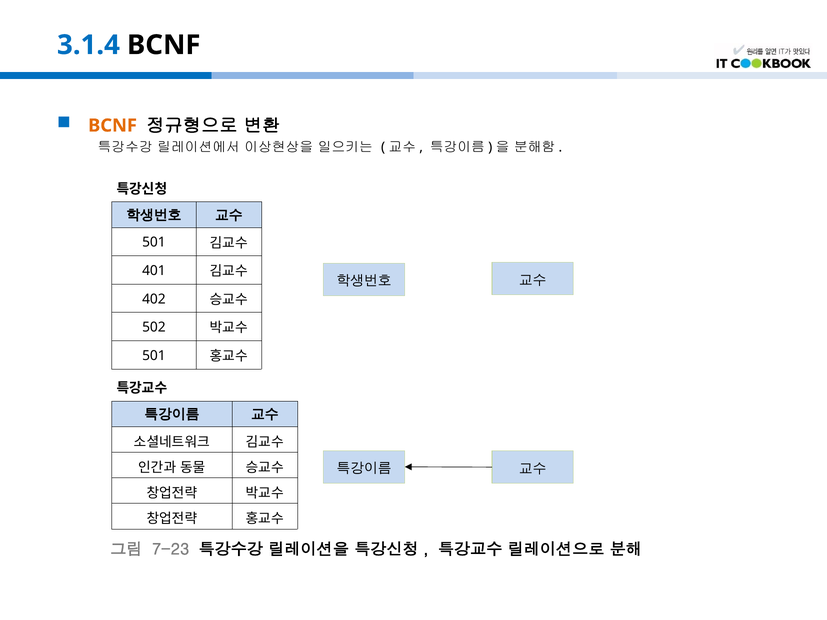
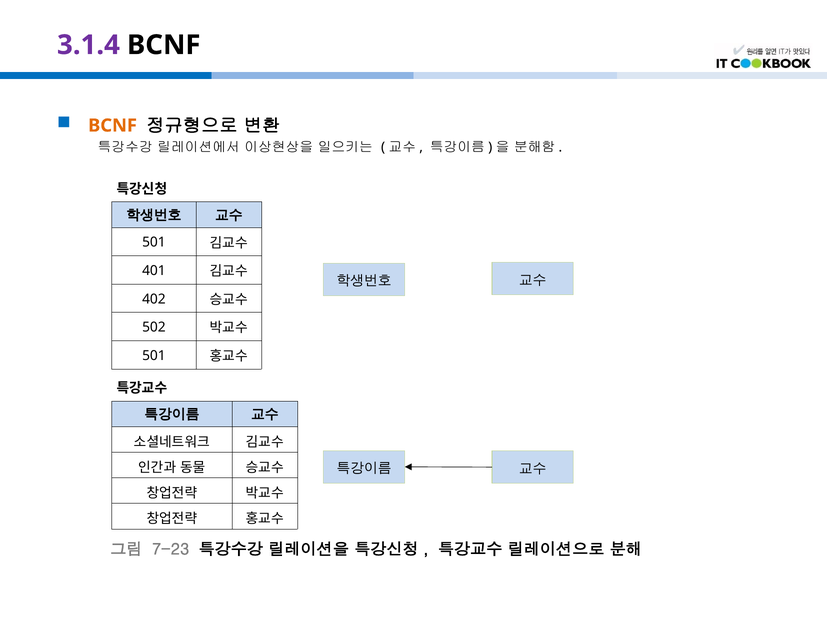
3.1.4 colour: blue -> purple
